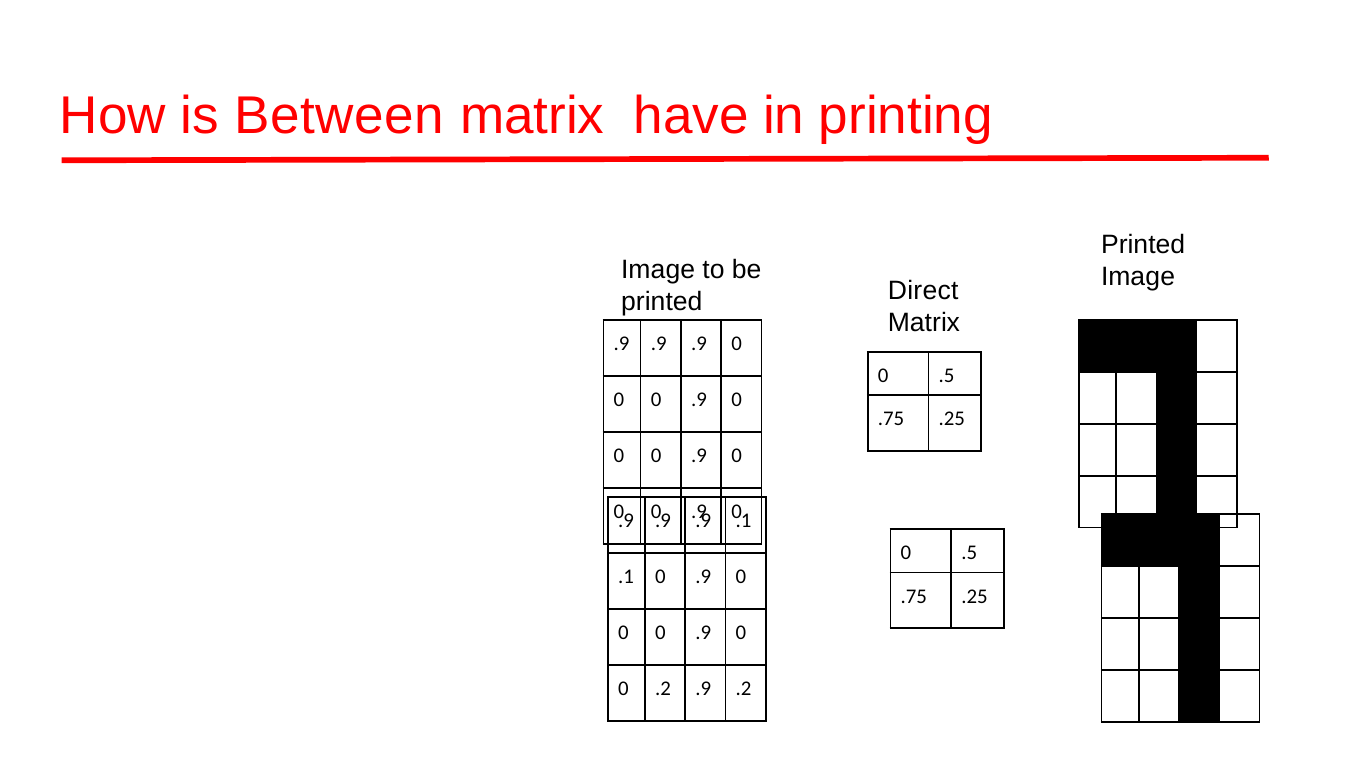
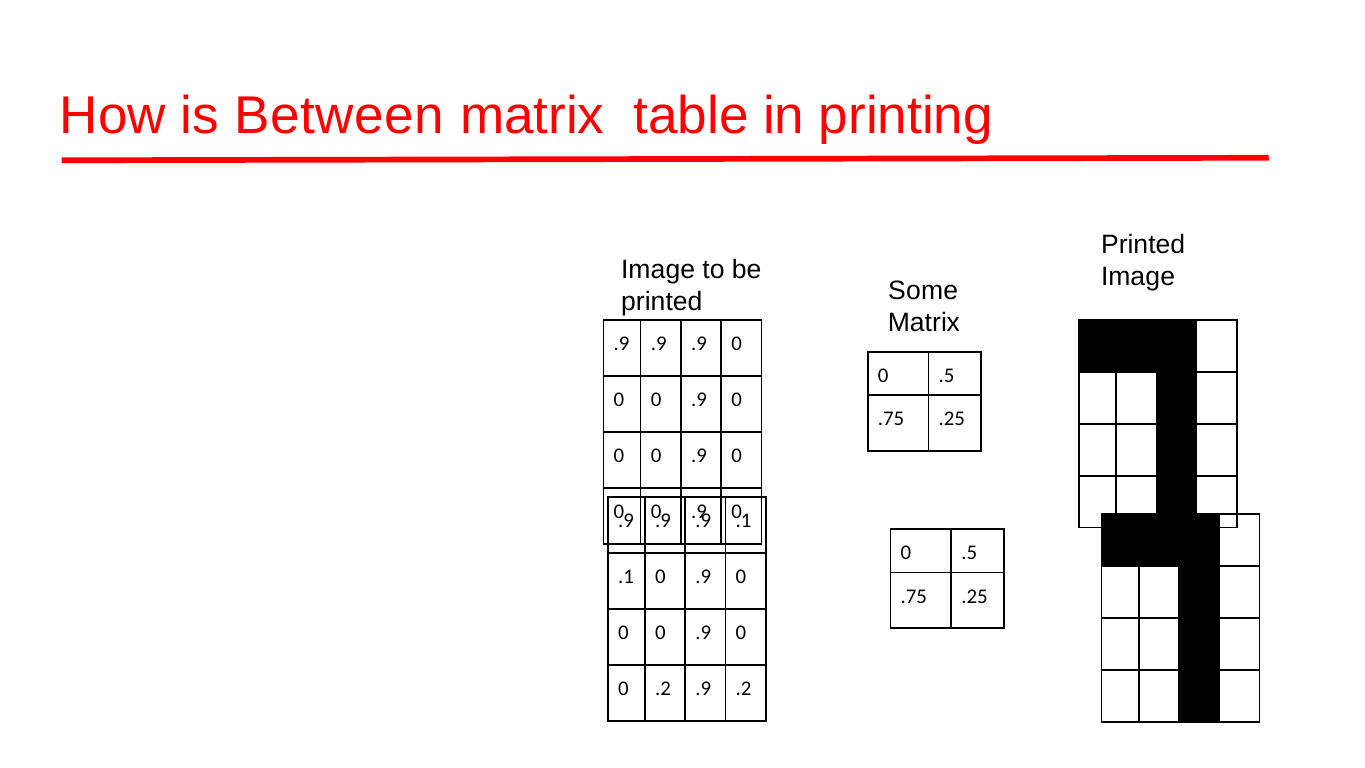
have: have -> table
Direct: Direct -> Some
